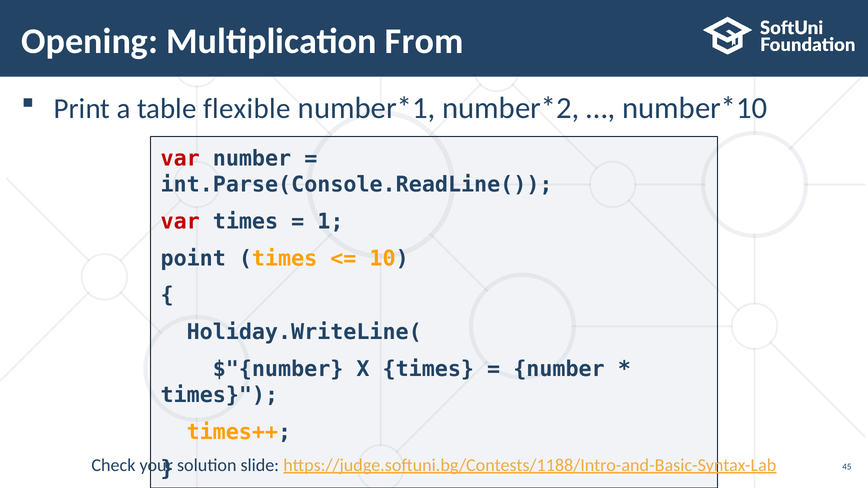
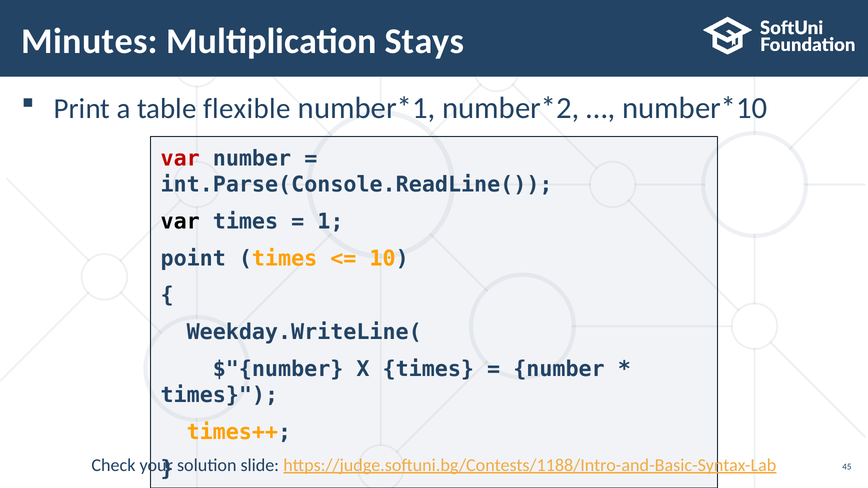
Opening: Opening -> Minutes
From: From -> Stays
var at (180, 222) colour: red -> black
Holiday.WriteLine(: Holiday.WriteLine( -> Weekday.WriteLine(
